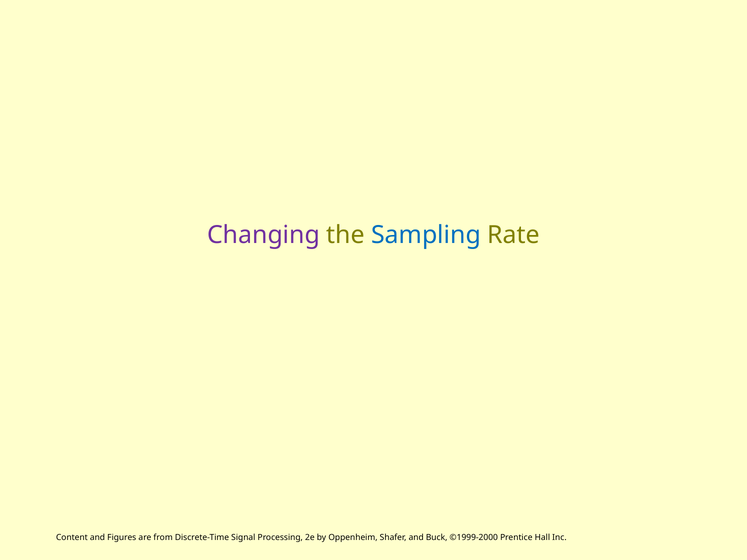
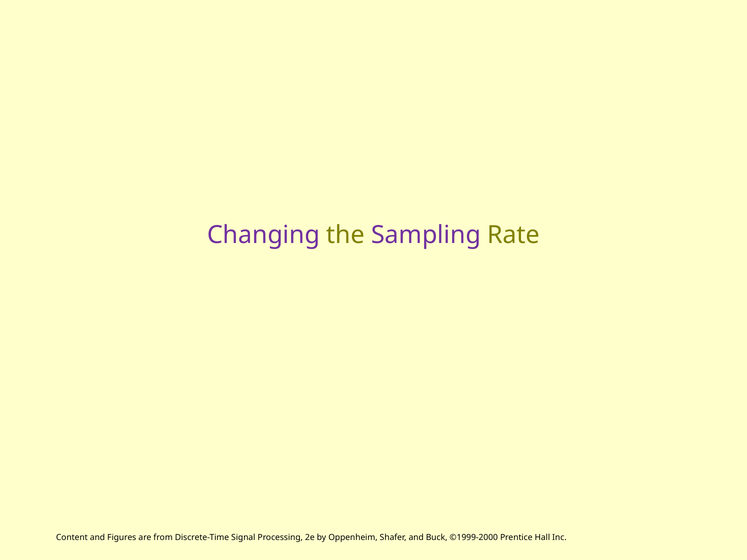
Sampling colour: blue -> purple
